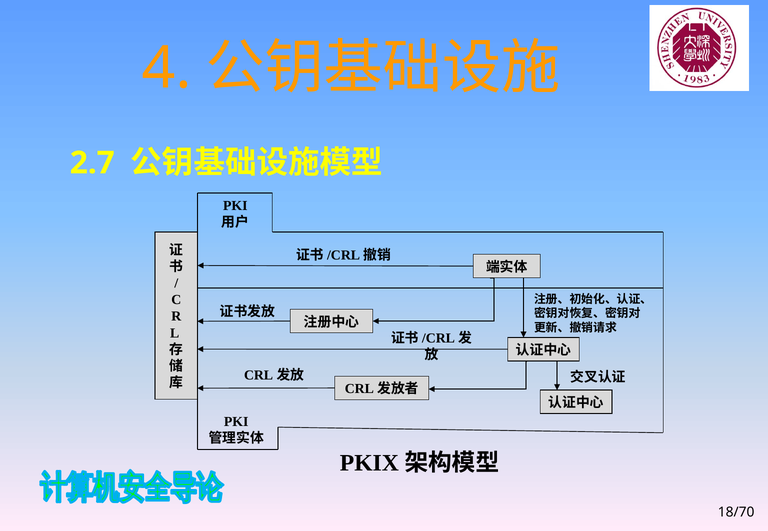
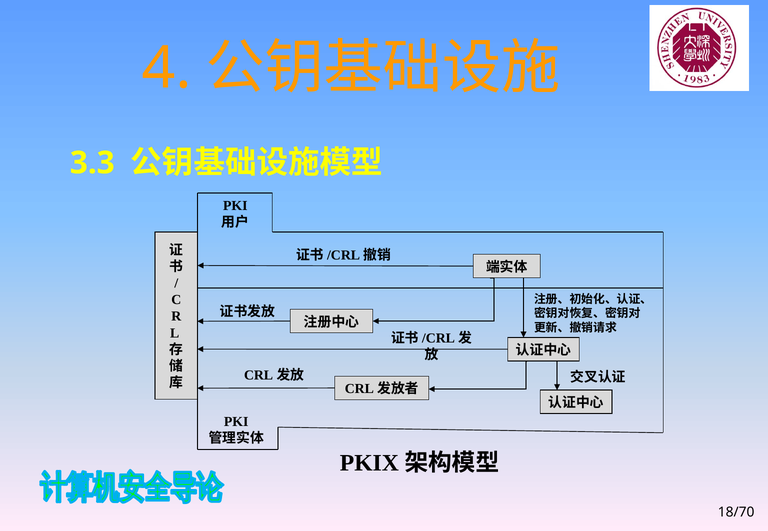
2.7: 2.7 -> 3.3
